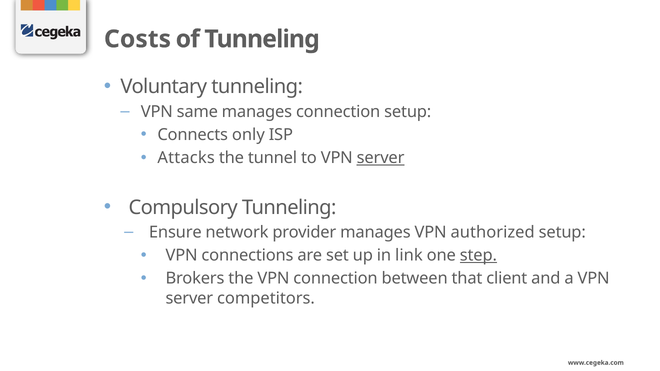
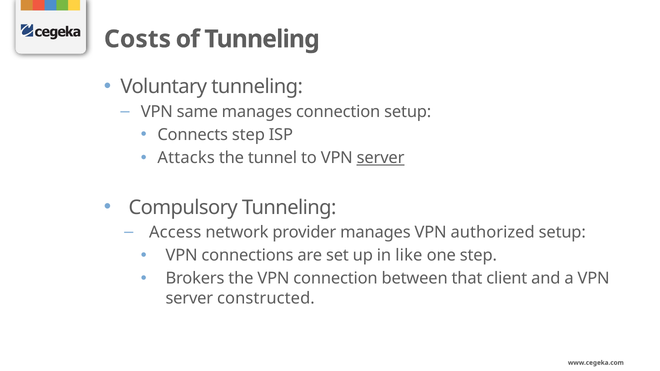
Connects only: only -> step
Ensure: Ensure -> Access
link: link -> like
step at (478, 256) underline: present -> none
competitors: competitors -> constructed
